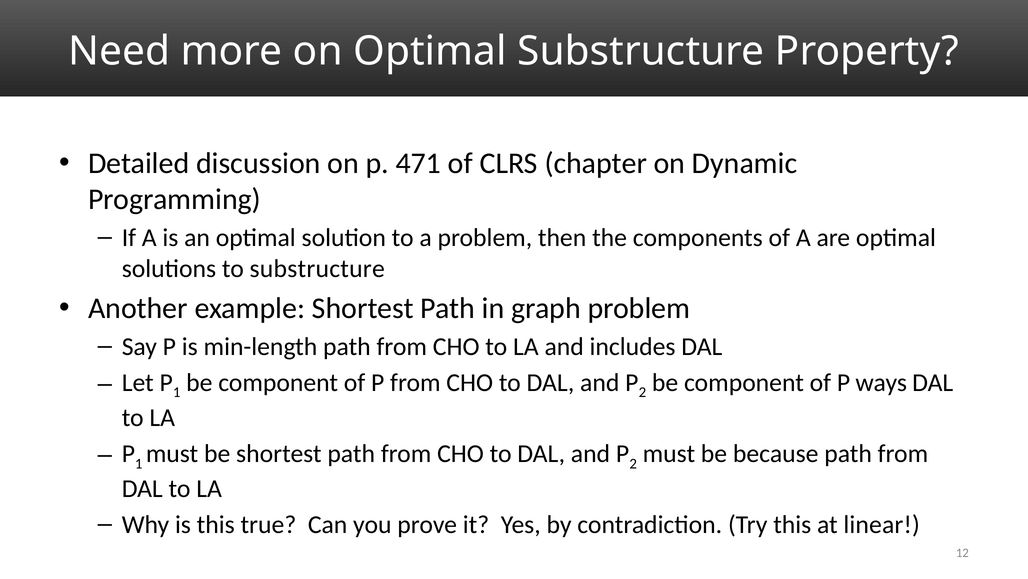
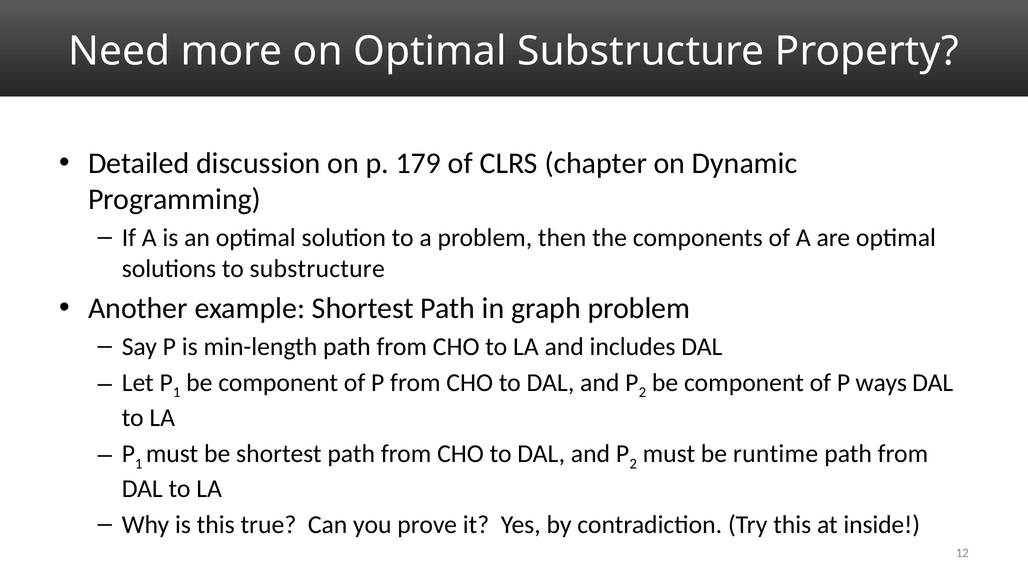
471: 471 -> 179
because: because -> runtime
linear: linear -> inside
